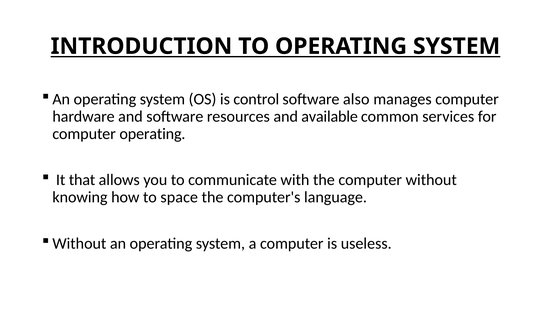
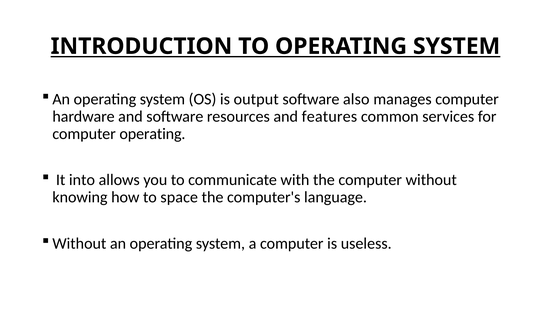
control: control -> output
available: available -> features
that: that -> into
